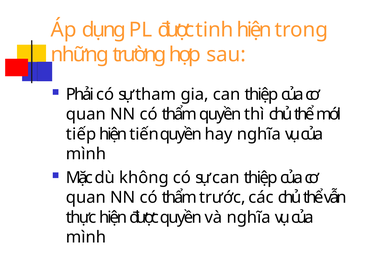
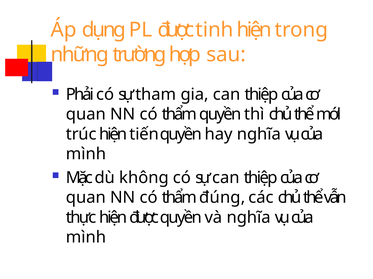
tiếp: tiếp -> trúc
trước: trước -> đúng
